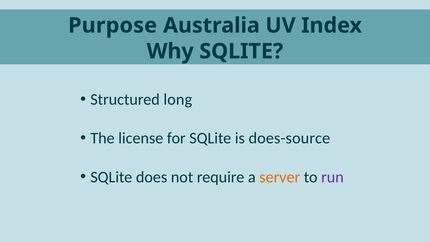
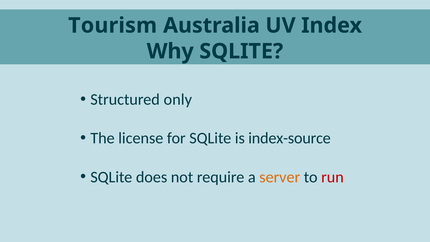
Purpose: Purpose -> Tourism
long: long -> only
does-source: does-source -> index-source
run colour: purple -> red
